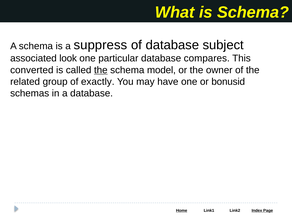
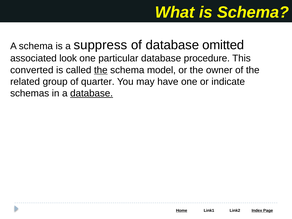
subject: subject -> omitted
compares: compares -> procedure
exactly: exactly -> quarter
bonusid: bonusid -> indicate
database at (92, 93) underline: none -> present
